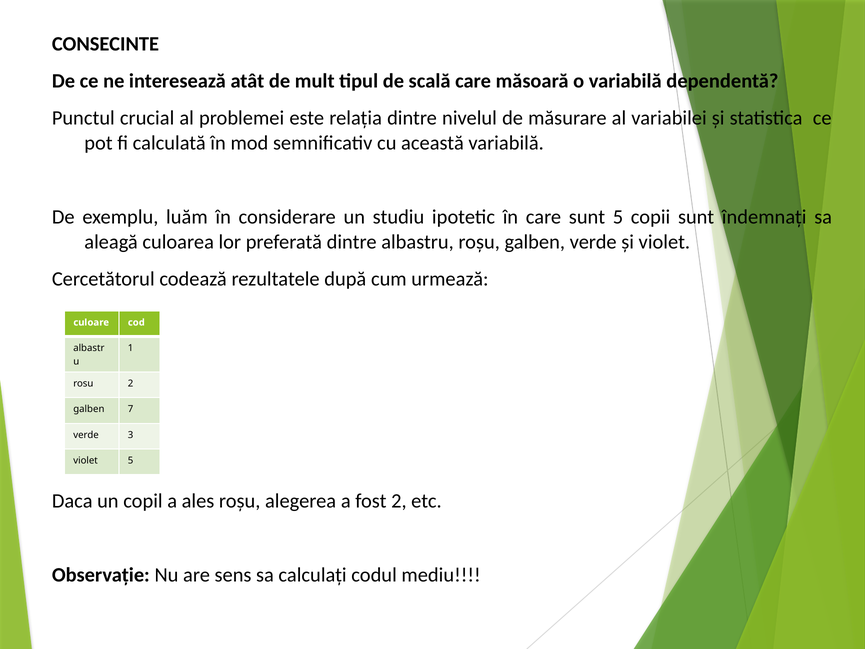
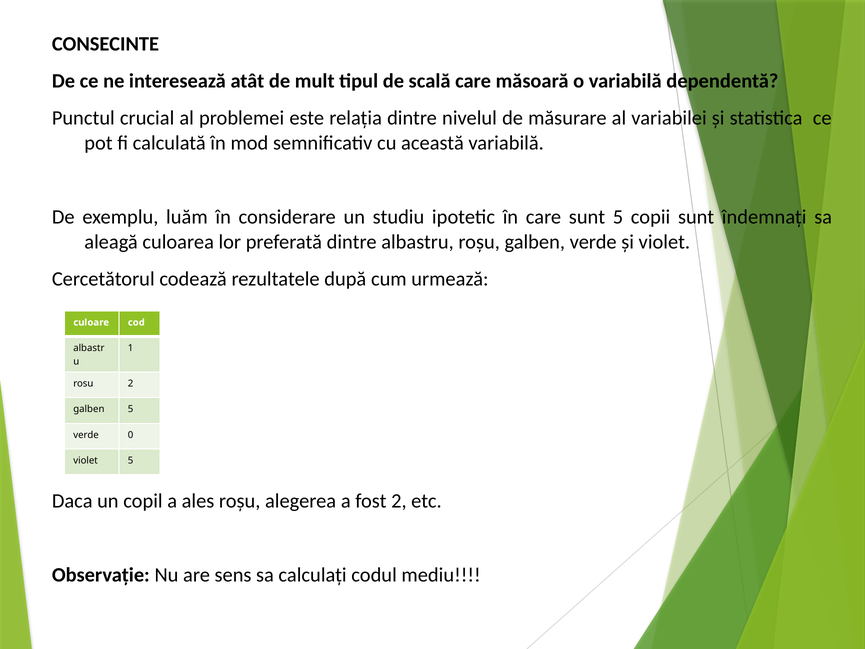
galben 7: 7 -> 5
3: 3 -> 0
